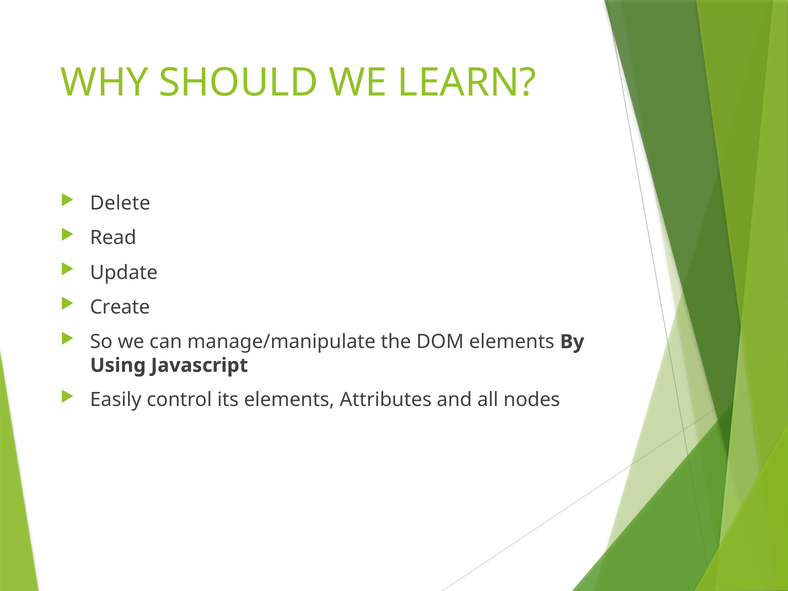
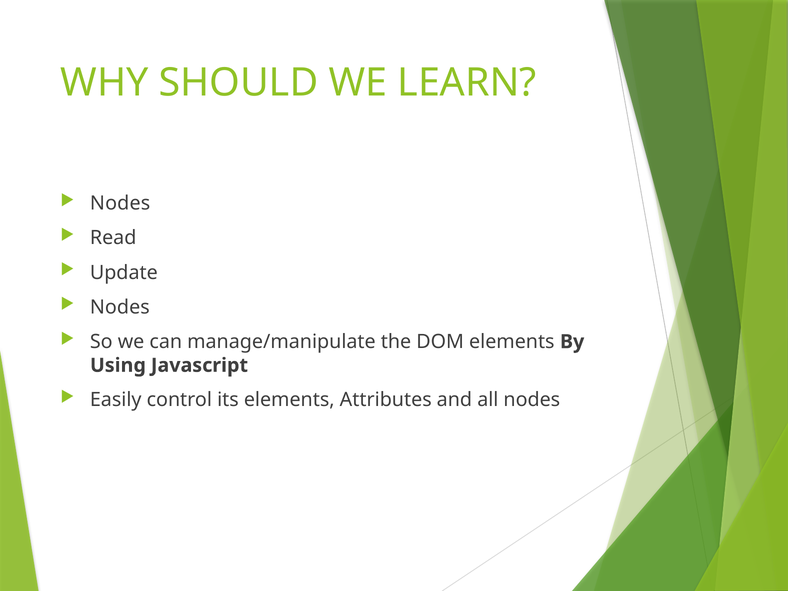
Delete at (120, 203): Delete -> Nodes
Create at (120, 307): Create -> Nodes
